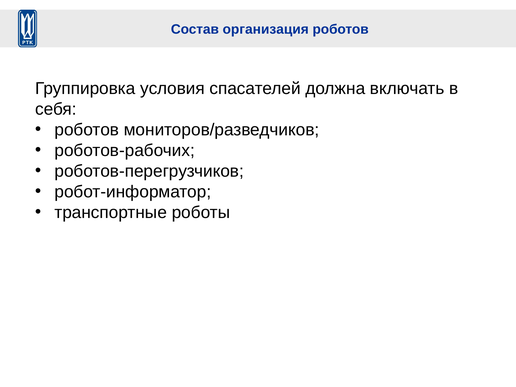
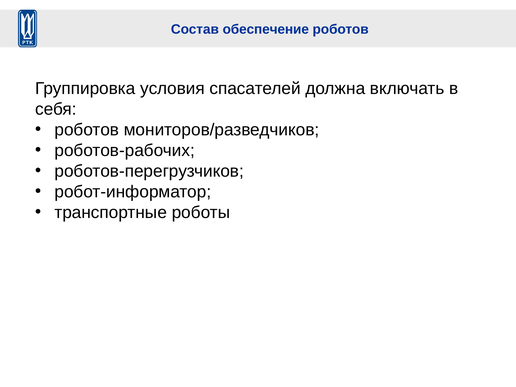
организация: организация -> обеспечение
